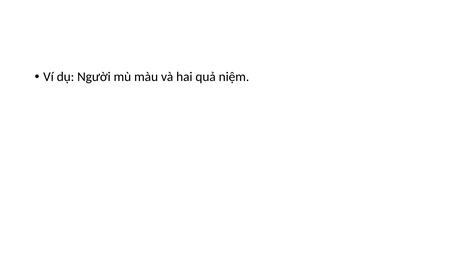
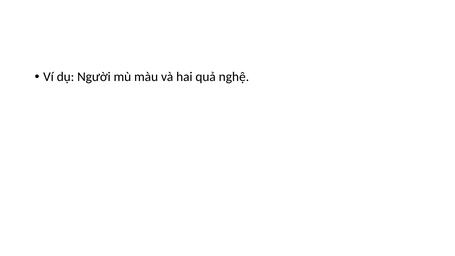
niệm: niệm -> nghệ
